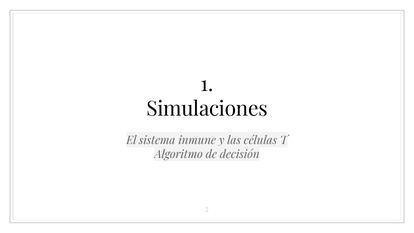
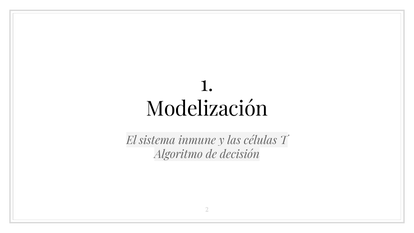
Simulaciones: Simulaciones -> Modelización
